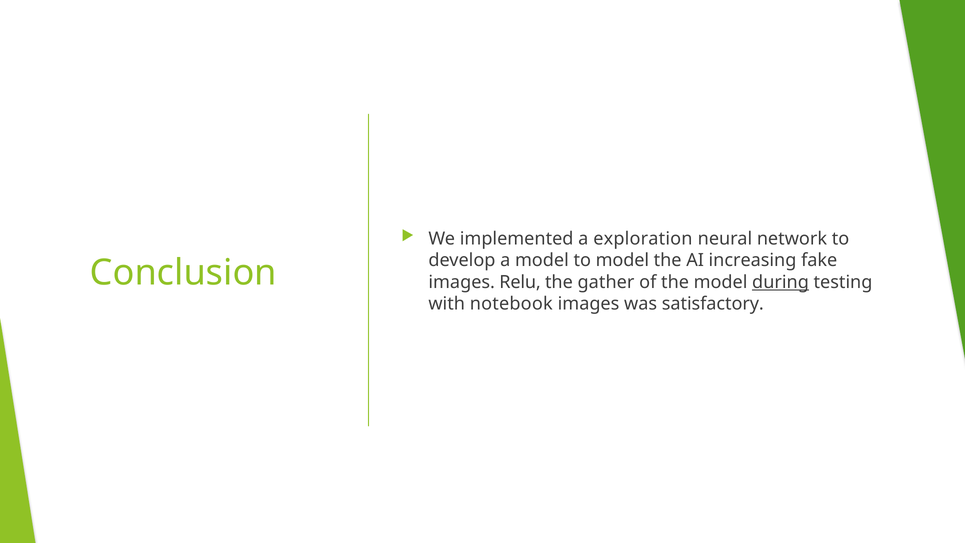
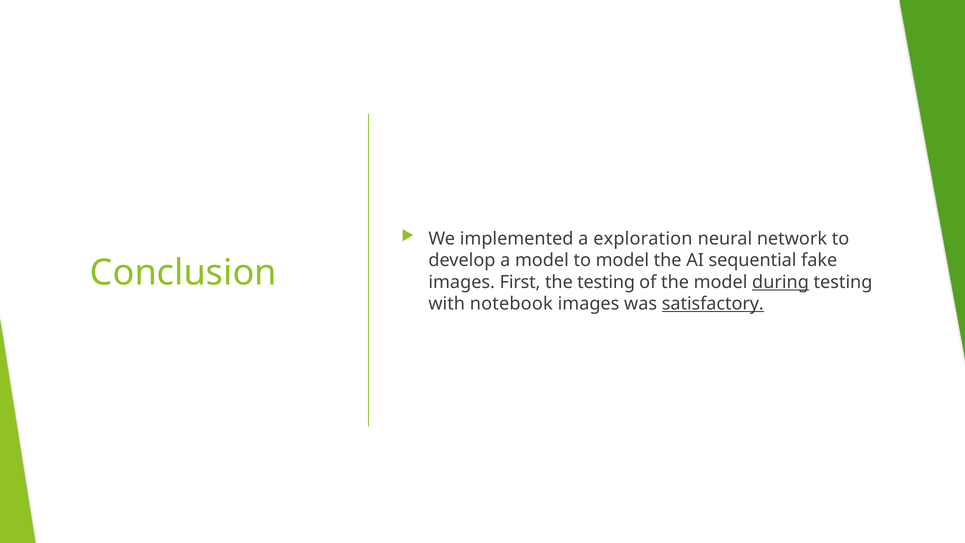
increasing: increasing -> sequential
Relu: Relu -> First
the gather: gather -> testing
satisfactory underline: none -> present
